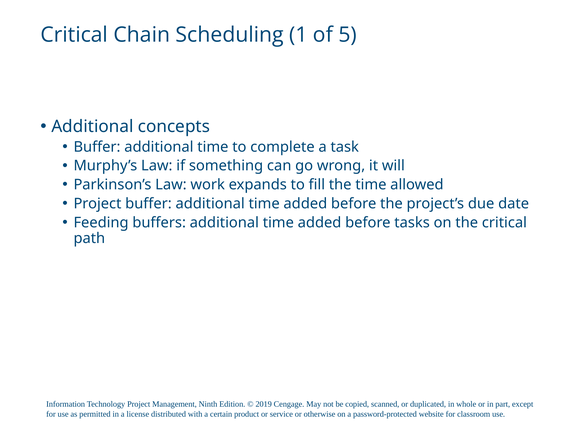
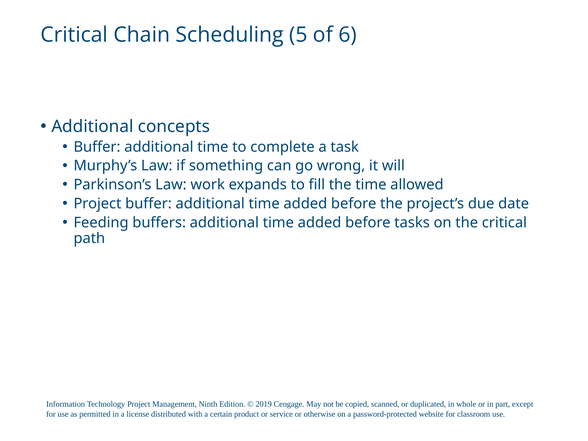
1: 1 -> 5
5: 5 -> 6
